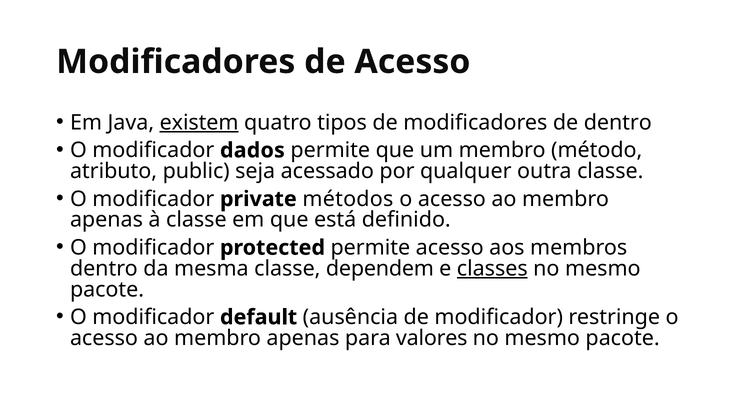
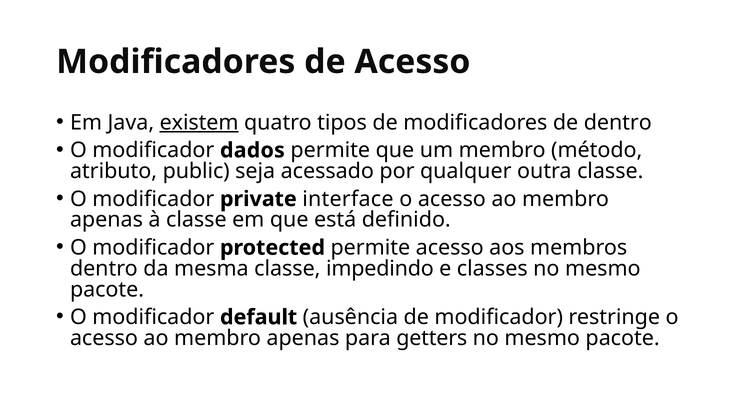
métodos: métodos -> interface
dependem: dependem -> impedindo
classes underline: present -> none
valores: valores -> getters
